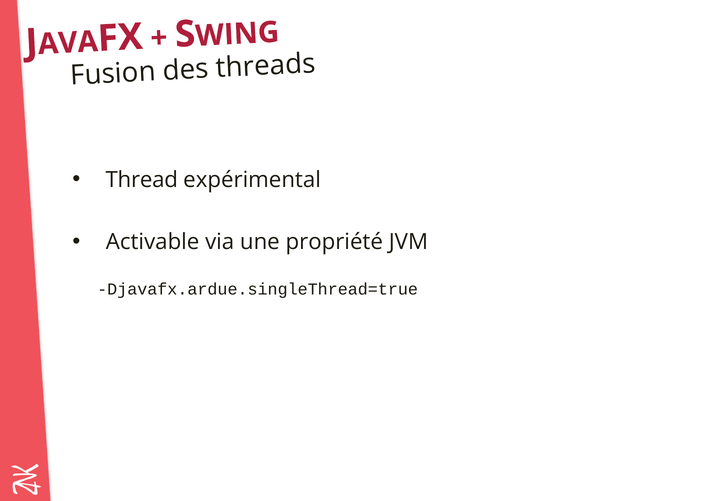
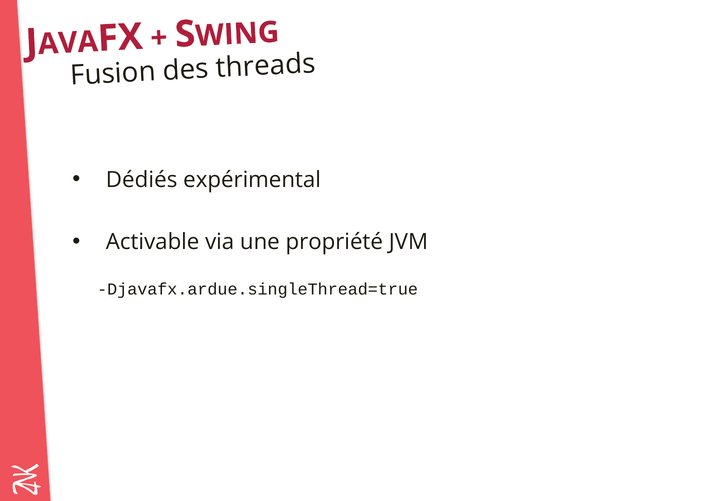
Thread: Thread -> Dédiés
